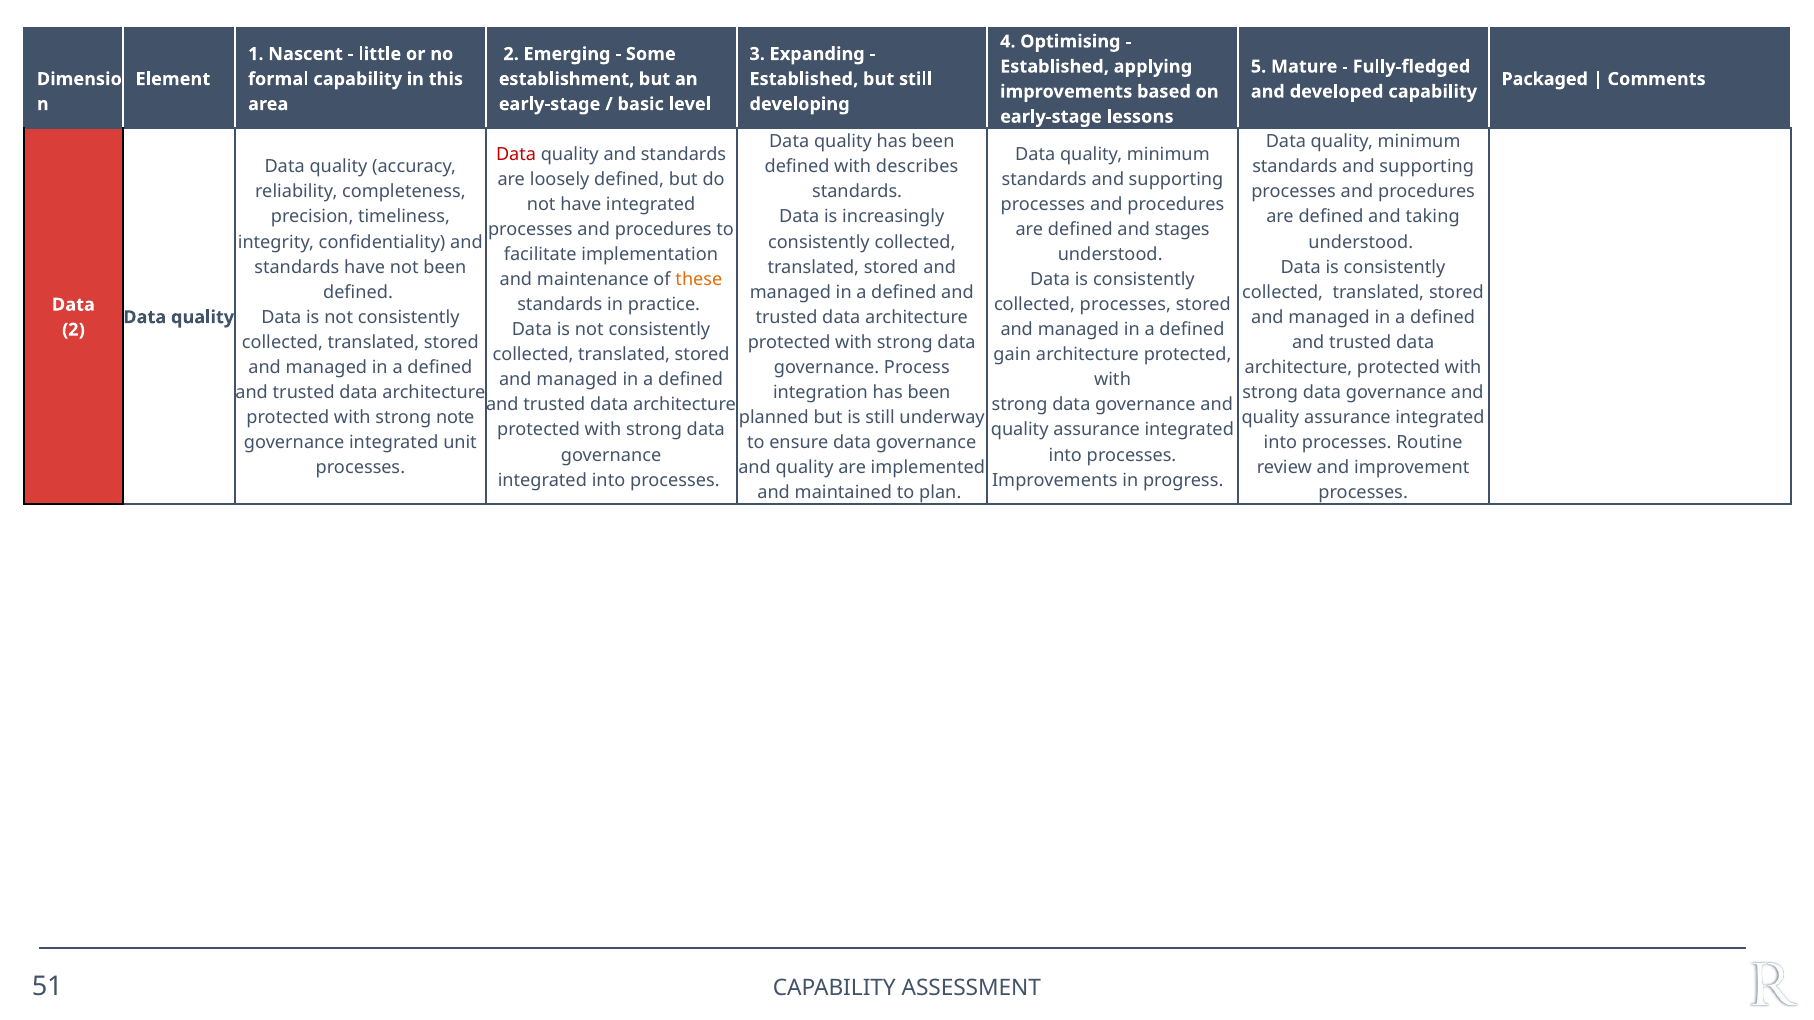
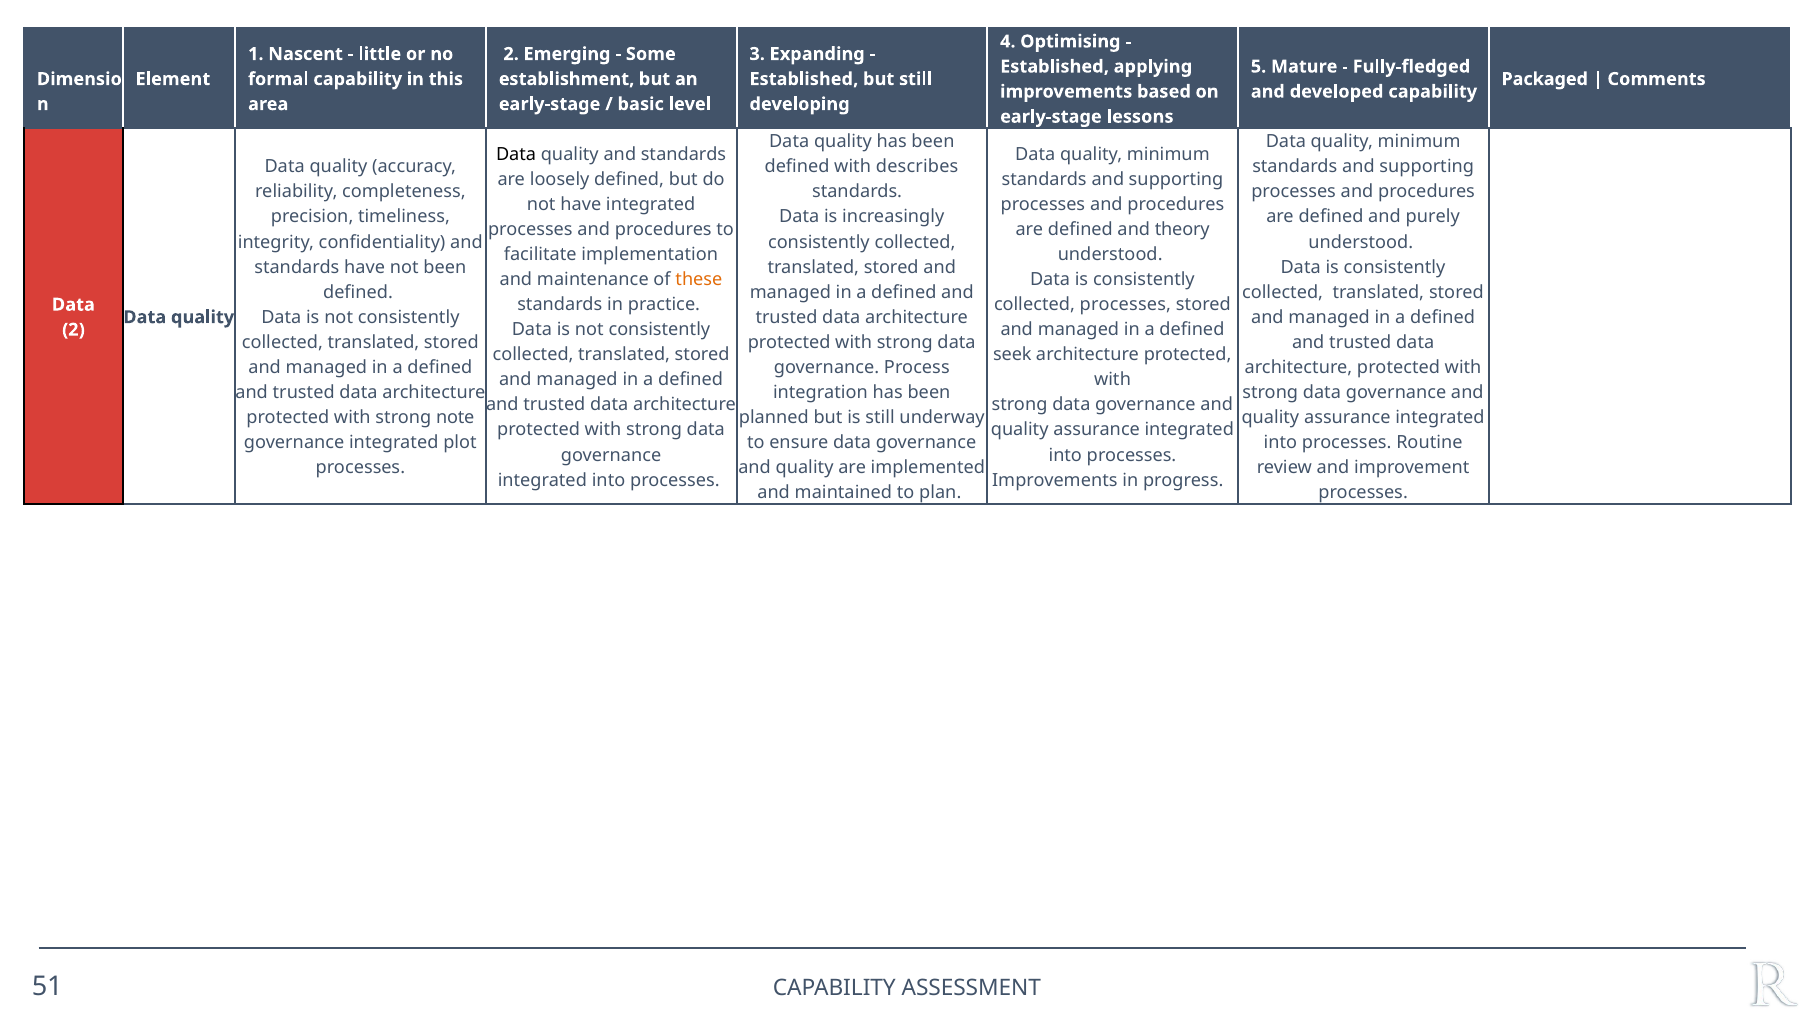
Data at (516, 154) colour: red -> black
taking: taking -> purely
stages: stages -> theory
gain: gain -> seek
unit: unit -> plot
